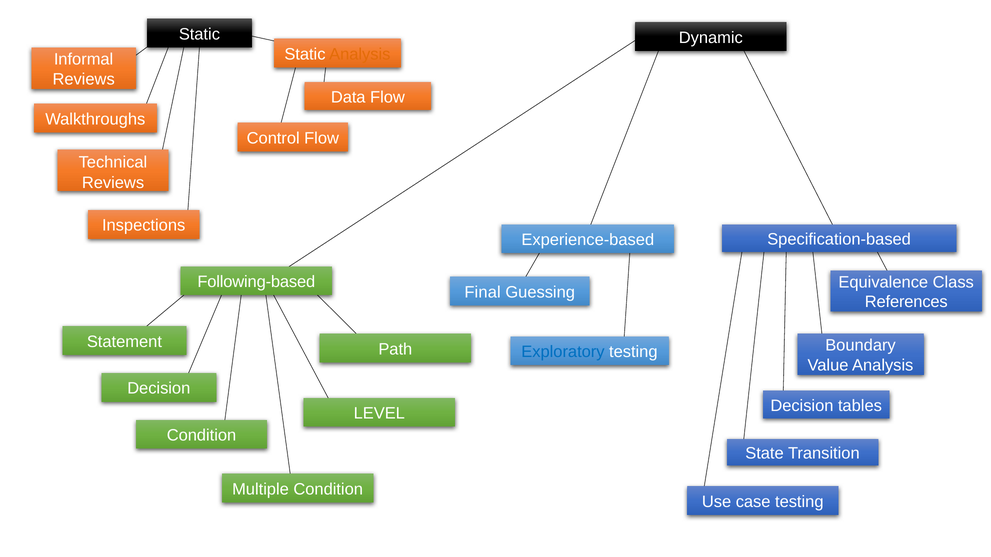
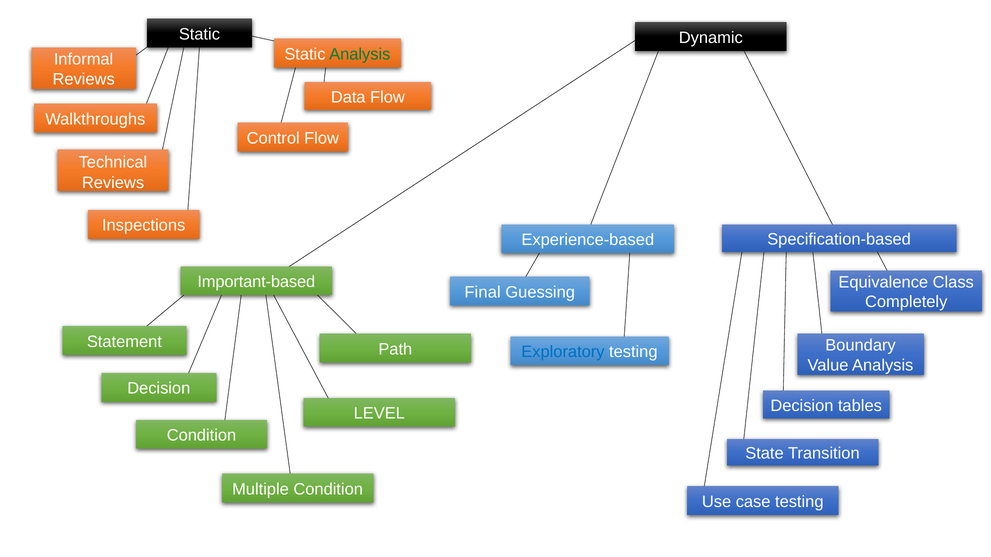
Analysis at (360, 54) colour: orange -> green
Following-based: Following-based -> Important-based
References: References -> Completely
